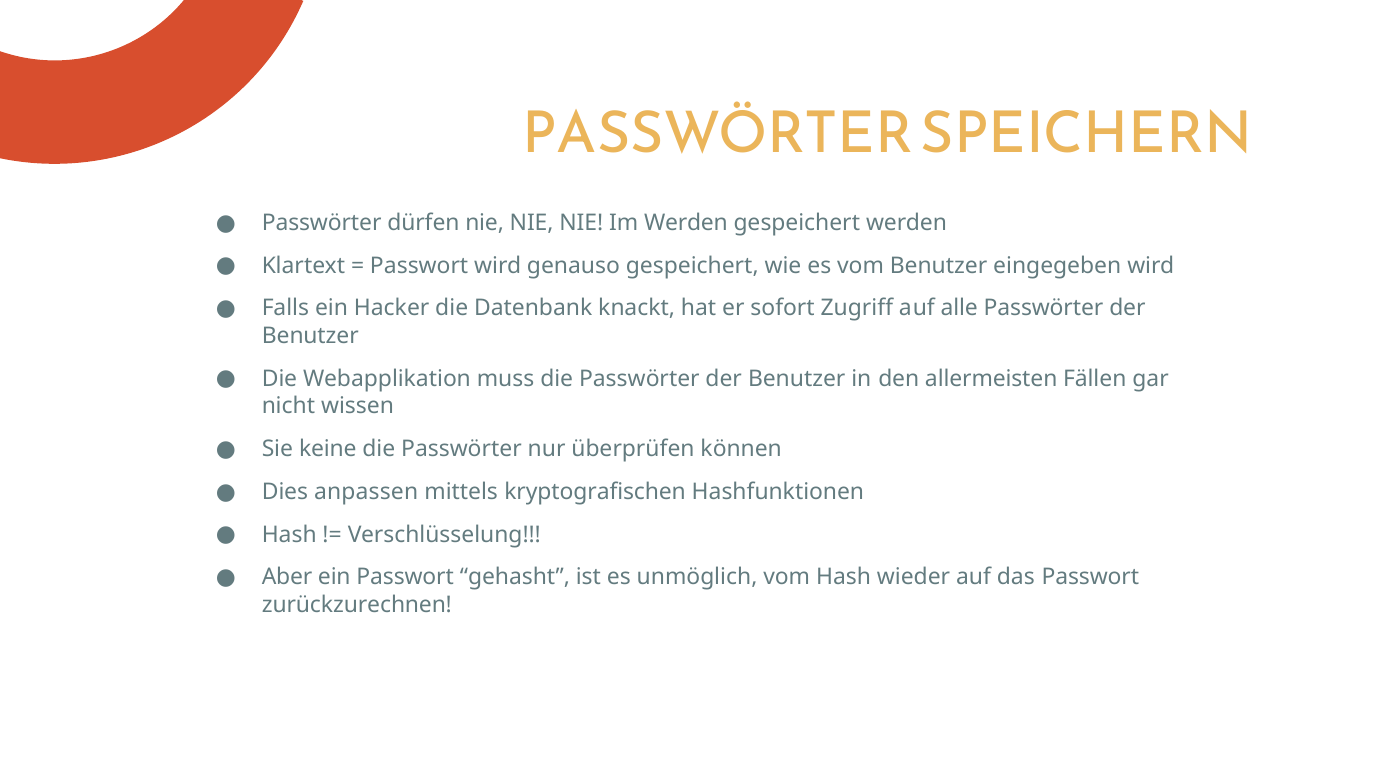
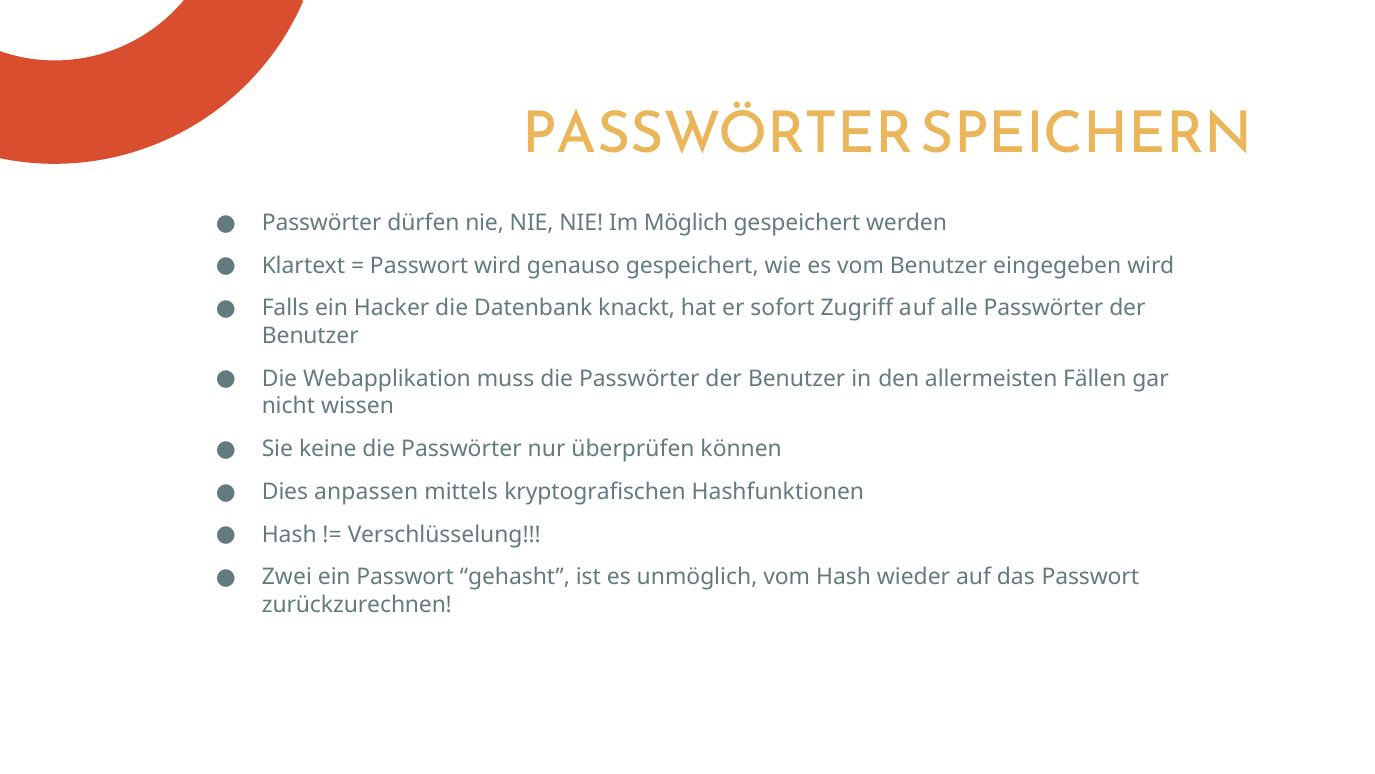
Im Werden: Werden -> Möglich
Aber: Aber -> Zwei
